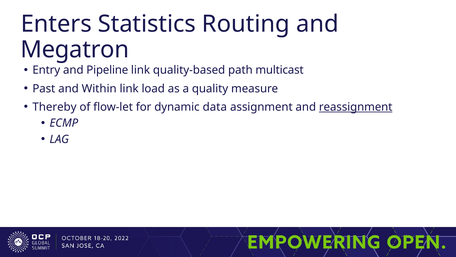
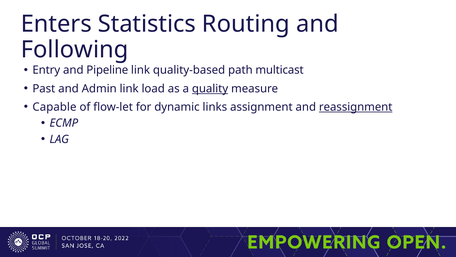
Megatron: Megatron -> Following
Within: Within -> Admin
quality underline: none -> present
Thereby: Thereby -> Capable
data: data -> links
